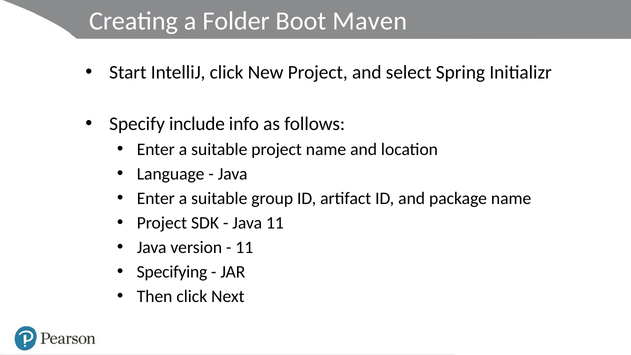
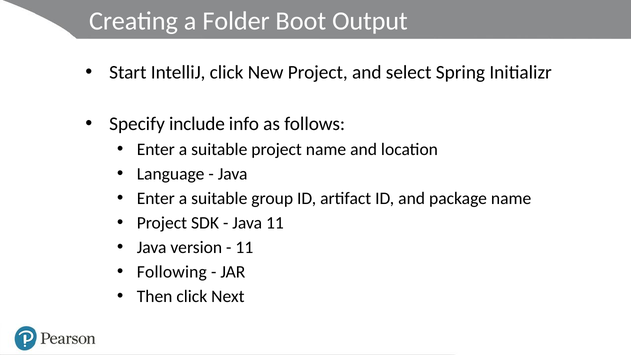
Maven: Maven -> Output
Specifying: Specifying -> Following
